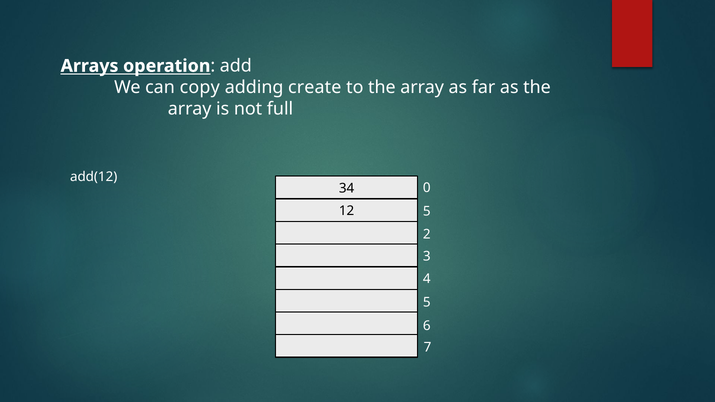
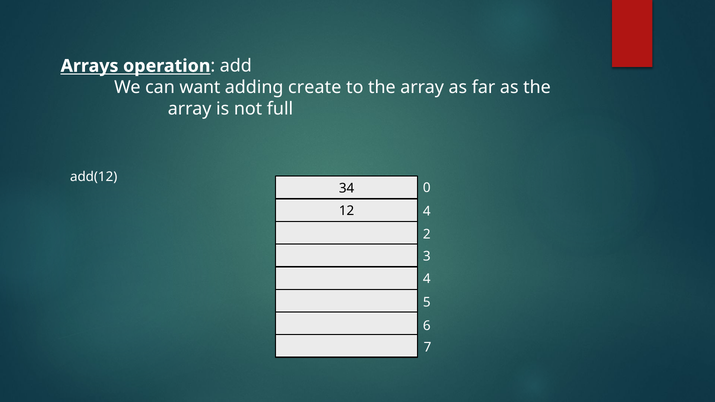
copy: copy -> want
12 5: 5 -> 4
